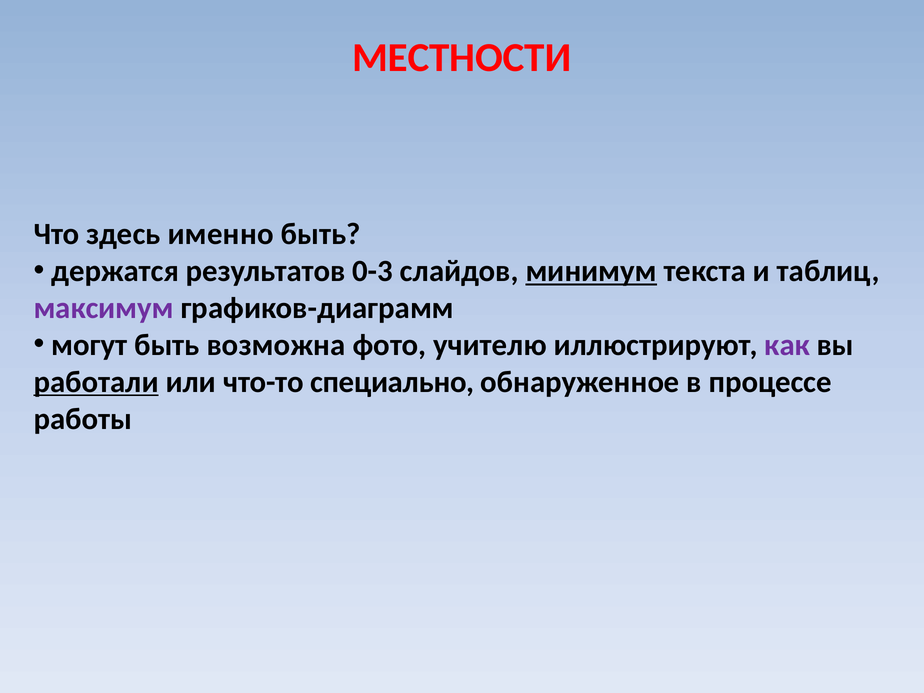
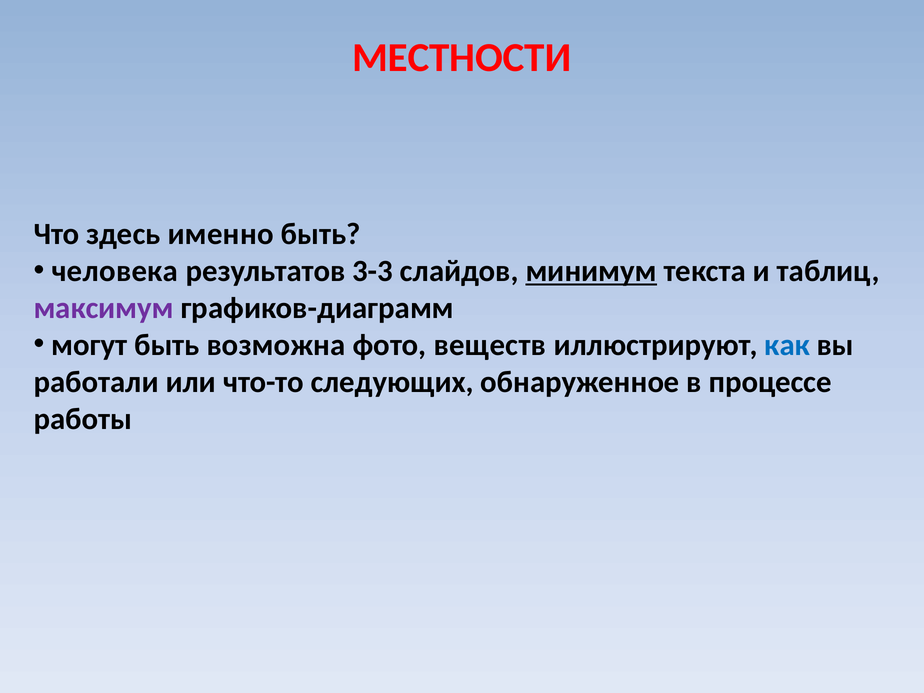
держатся: держатся -> человека
0-3: 0-3 -> 3-3
учителю: учителю -> веществ
как colour: purple -> blue
работали underline: present -> none
специально: специально -> следующих
